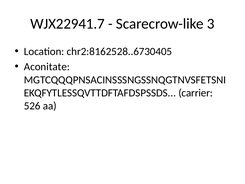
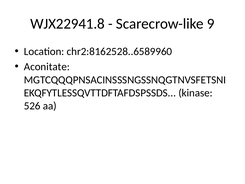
WJX22941.7: WJX22941.7 -> WJX22941.8
3: 3 -> 9
chr2:8162528..6730405: chr2:8162528..6730405 -> chr2:8162528..6589960
carrier: carrier -> kinase
